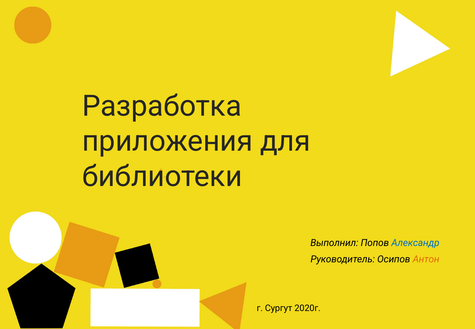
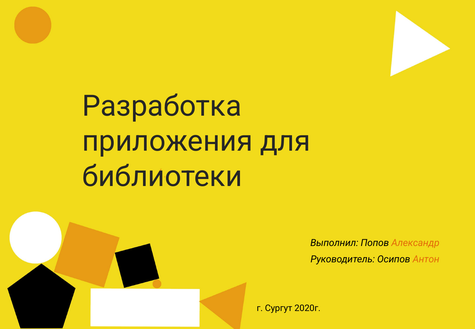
Александр colour: blue -> orange
